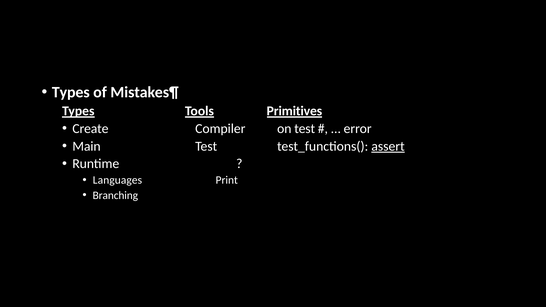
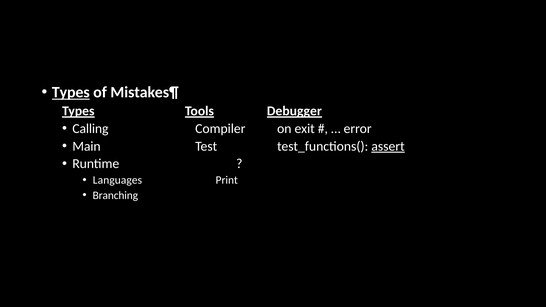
Types at (71, 92) underline: none -> present
Primitives: Primitives -> Debugger
Create: Create -> Calling
on test: test -> exit
